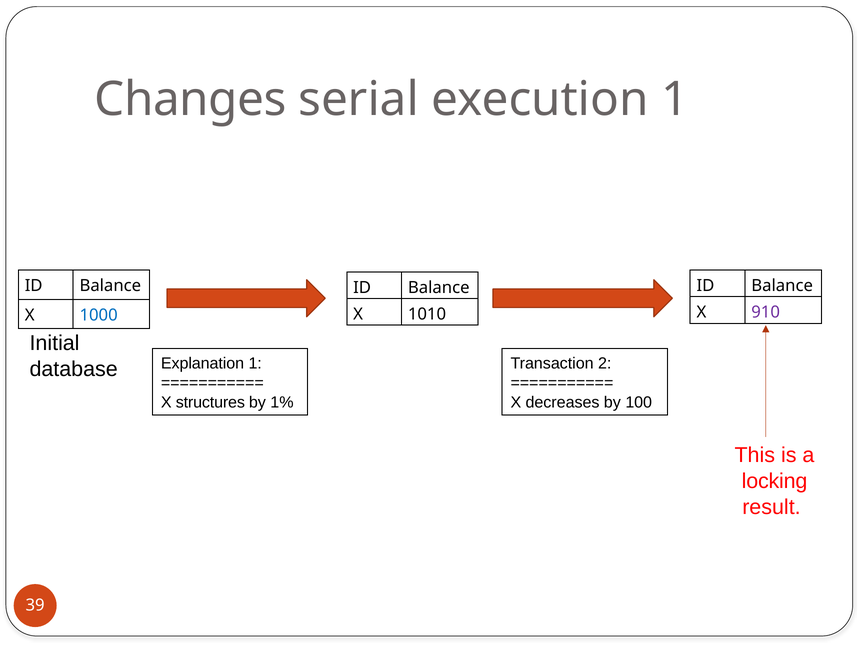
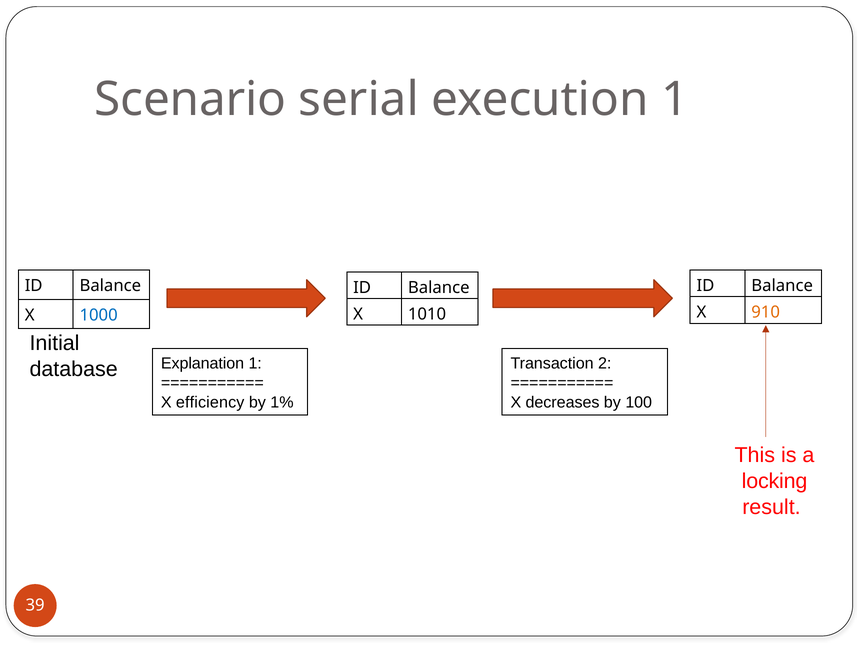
Changes: Changes -> Scenario
910 colour: purple -> orange
structures: structures -> efficiency
